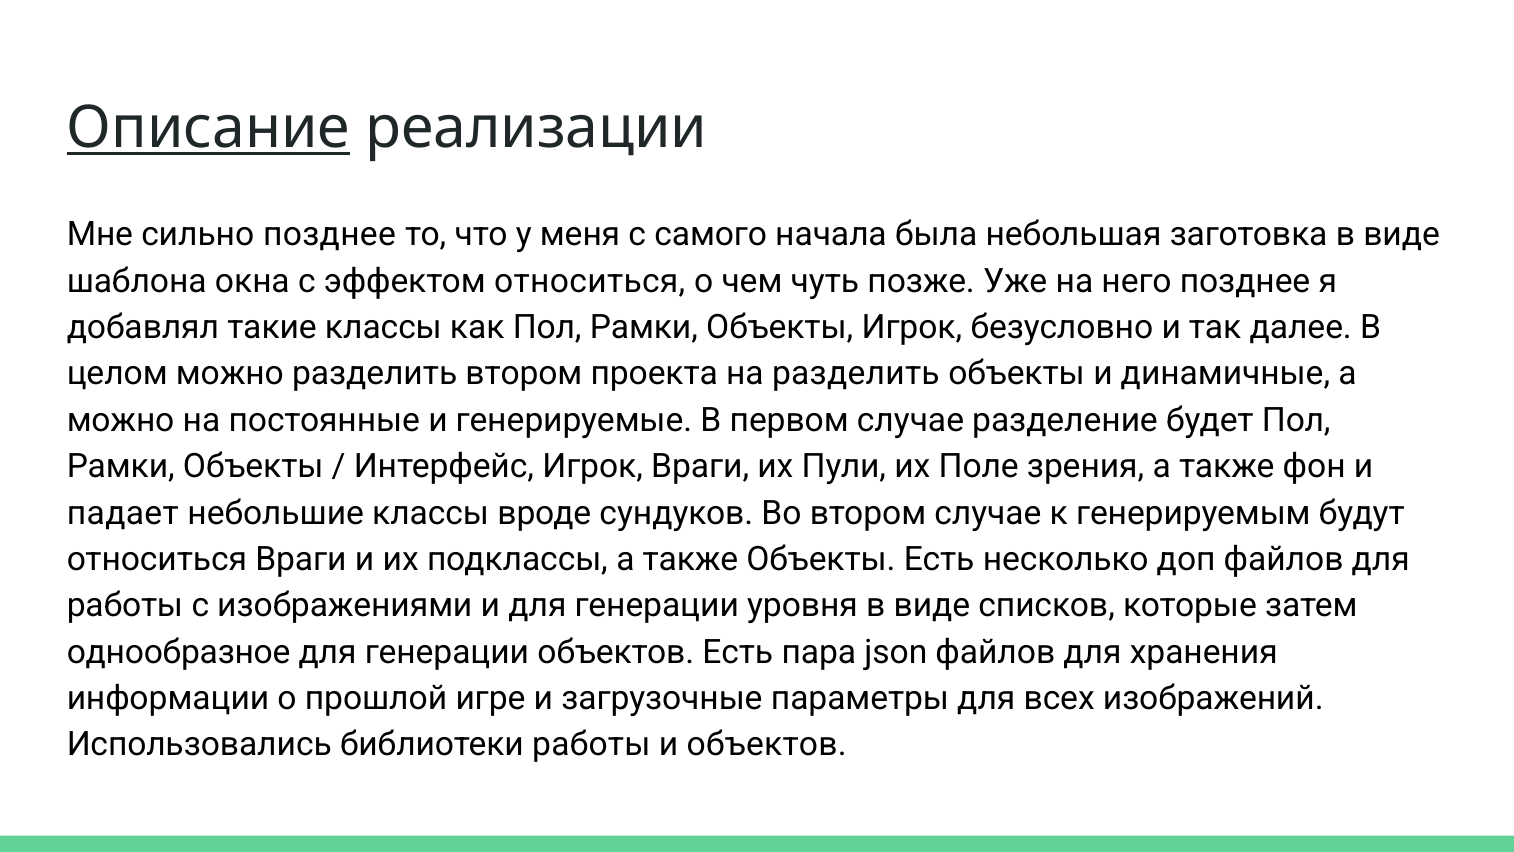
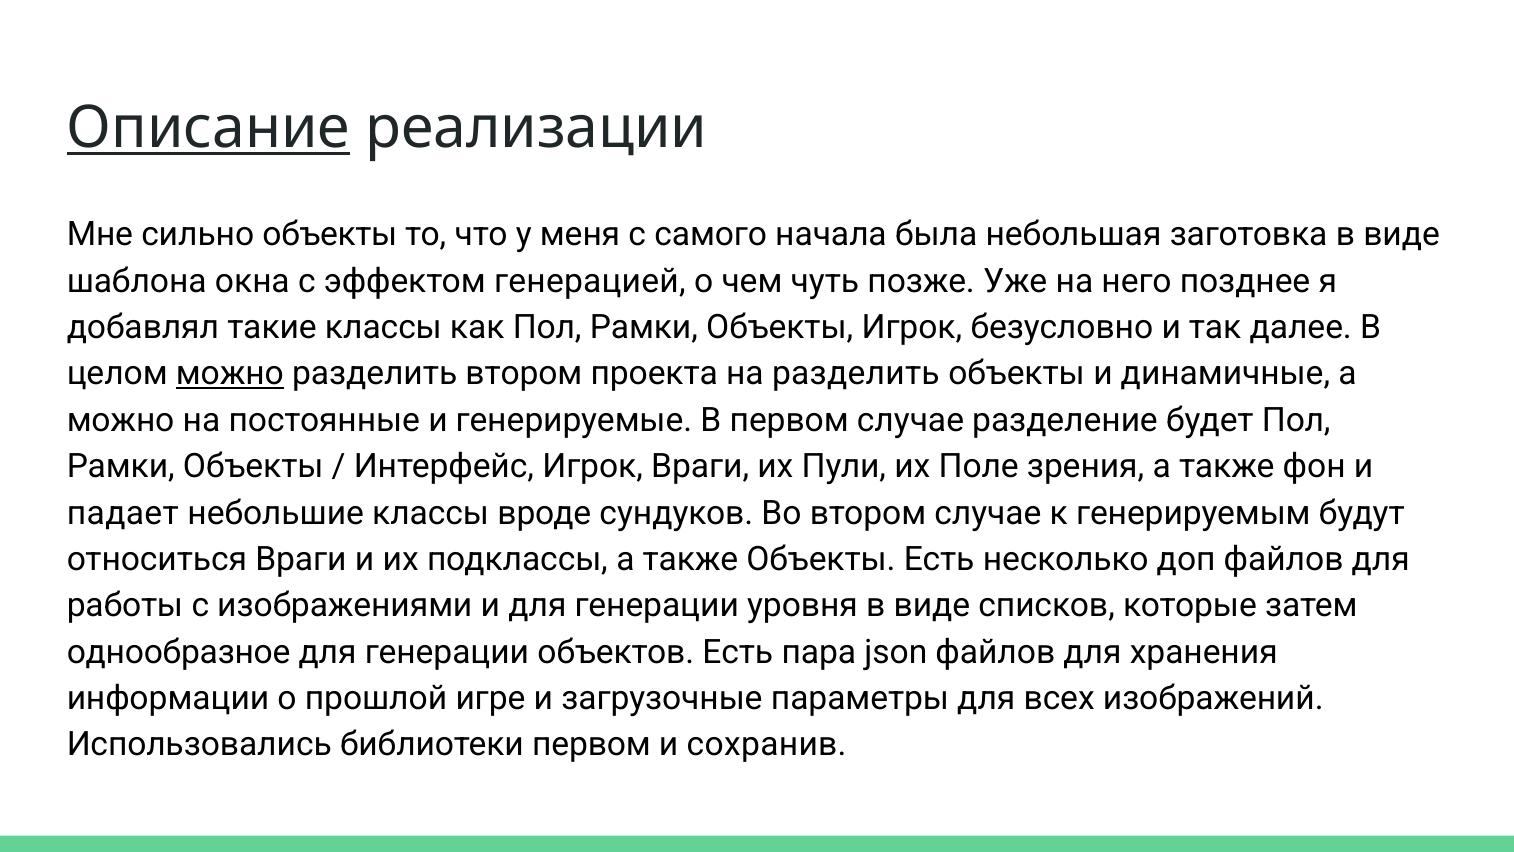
сильно позднее: позднее -> объекты
эффектом относиться: относиться -> генерацией
можно at (230, 374) underline: none -> present
библиотеки работы: работы -> первом
и объектов: объектов -> сохранив
